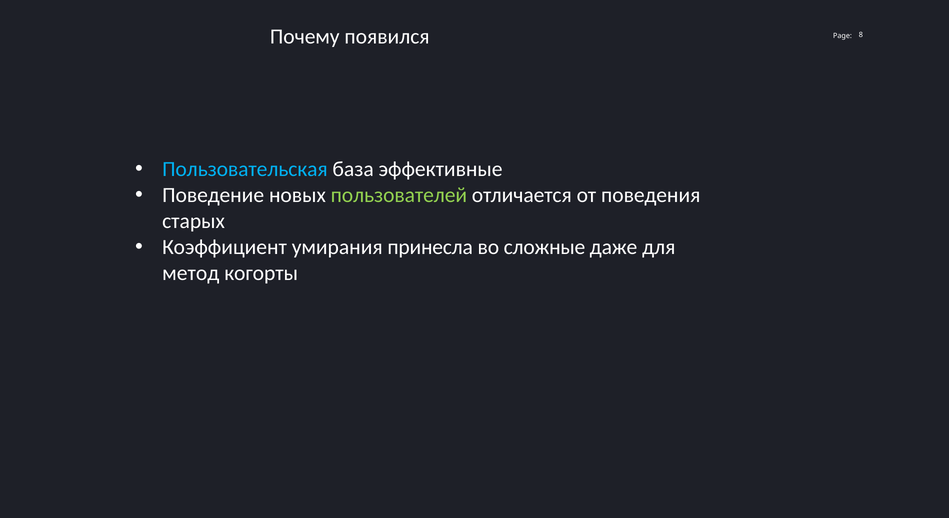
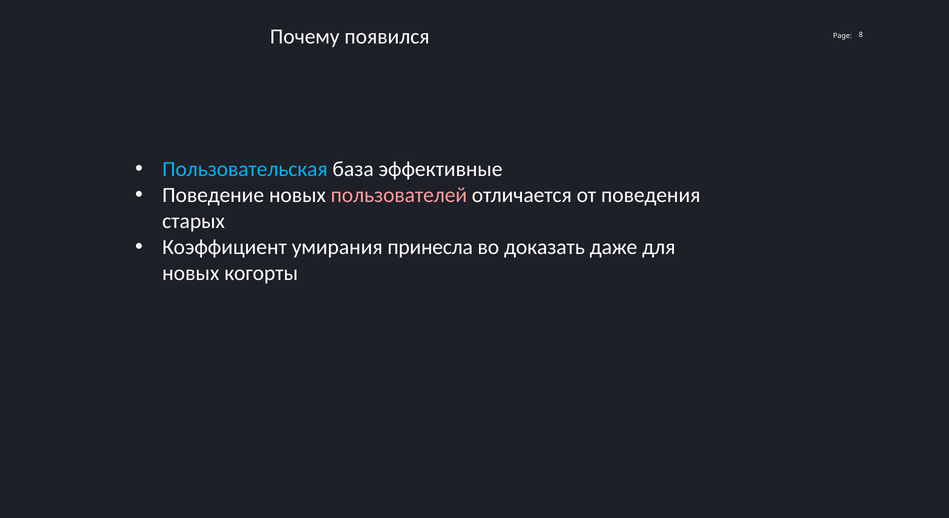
пользователей colour: light green -> pink
сложные: сложные -> доказать
метод at (191, 273): метод -> новых
